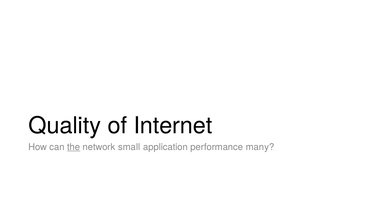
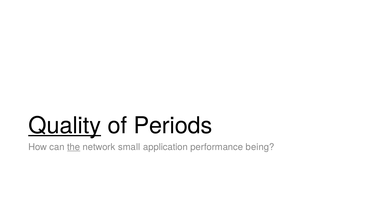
Quality underline: none -> present
Internet: Internet -> Periods
many: many -> being
